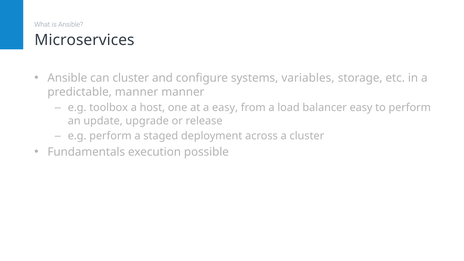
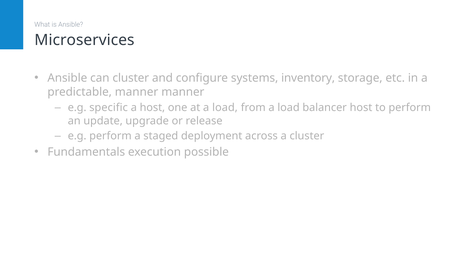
variables: variables -> inventory
toolbox: toolbox -> specific
at a easy: easy -> load
balancer easy: easy -> host
